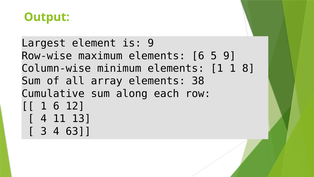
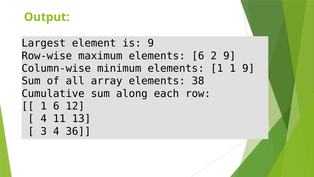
5: 5 -> 2
1 8: 8 -> 9
63: 63 -> 36
